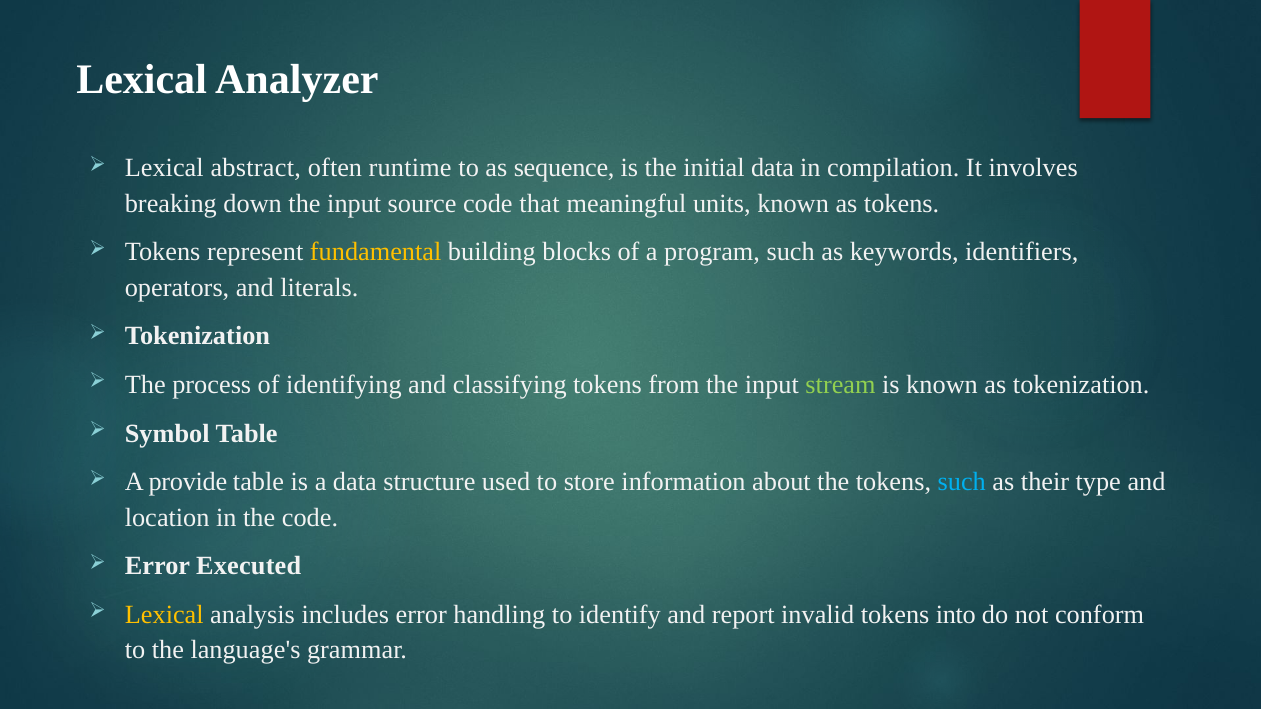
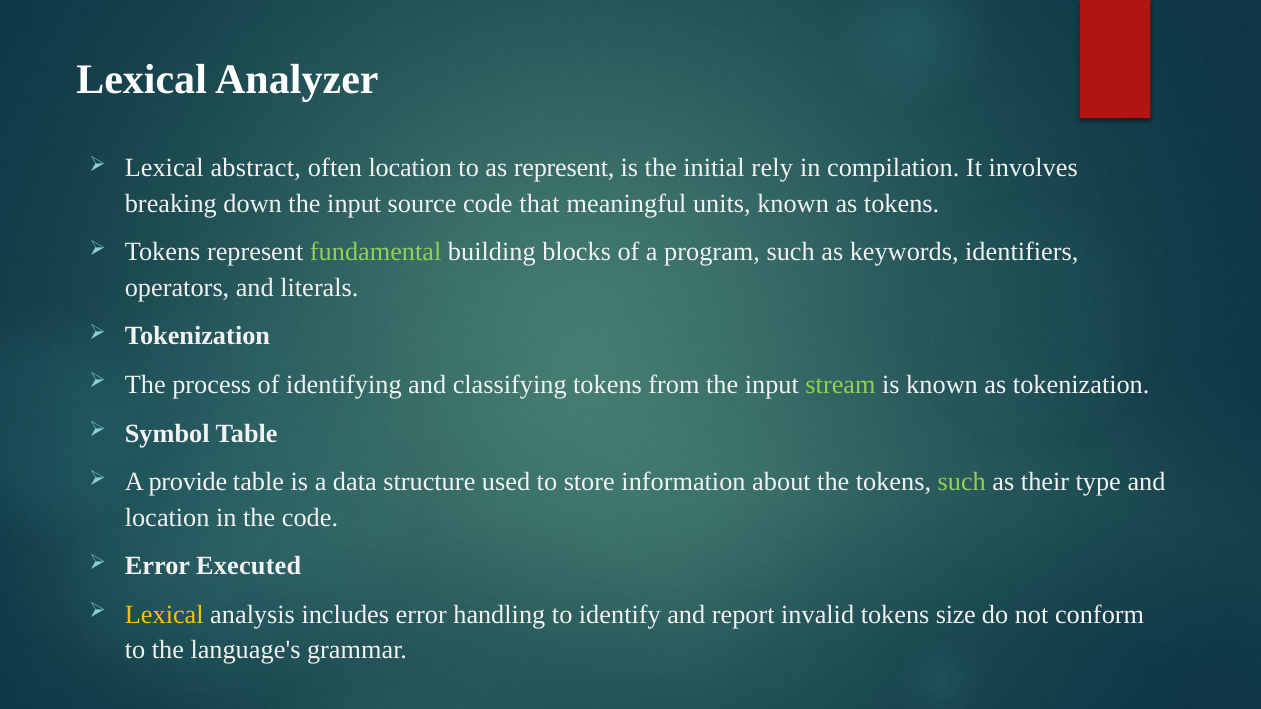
often runtime: runtime -> location
as sequence: sequence -> represent
initial data: data -> rely
fundamental colour: yellow -> light green
such at (962, 482) colour: light blue -> light green
into: into -> size
